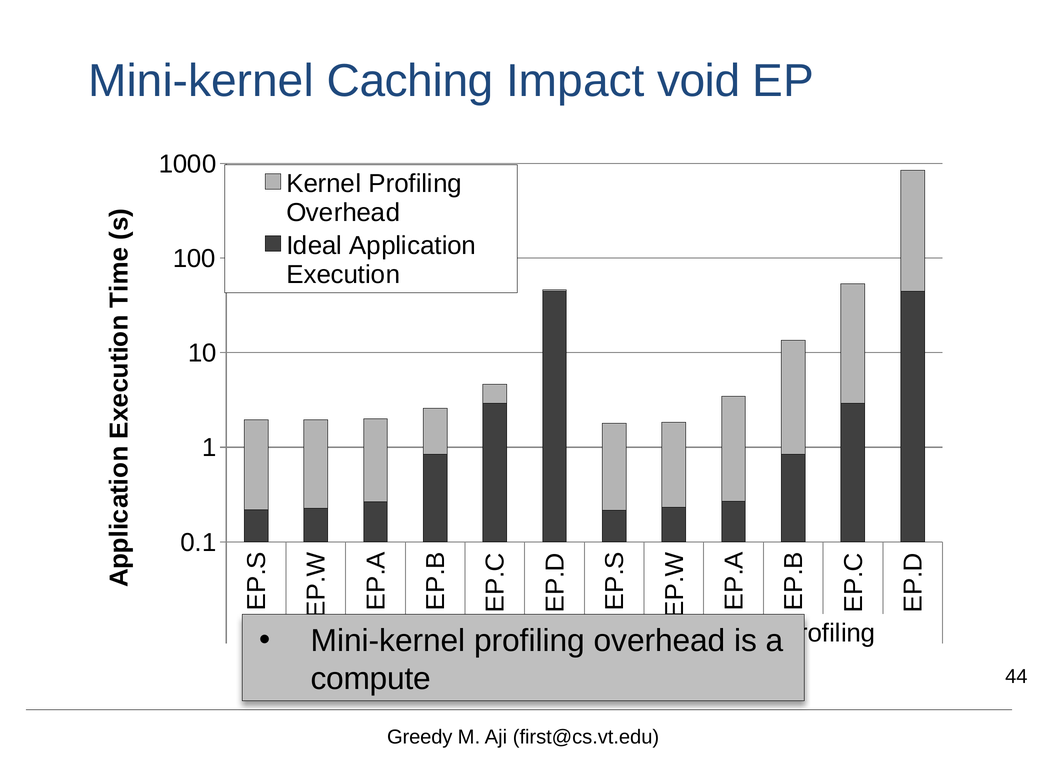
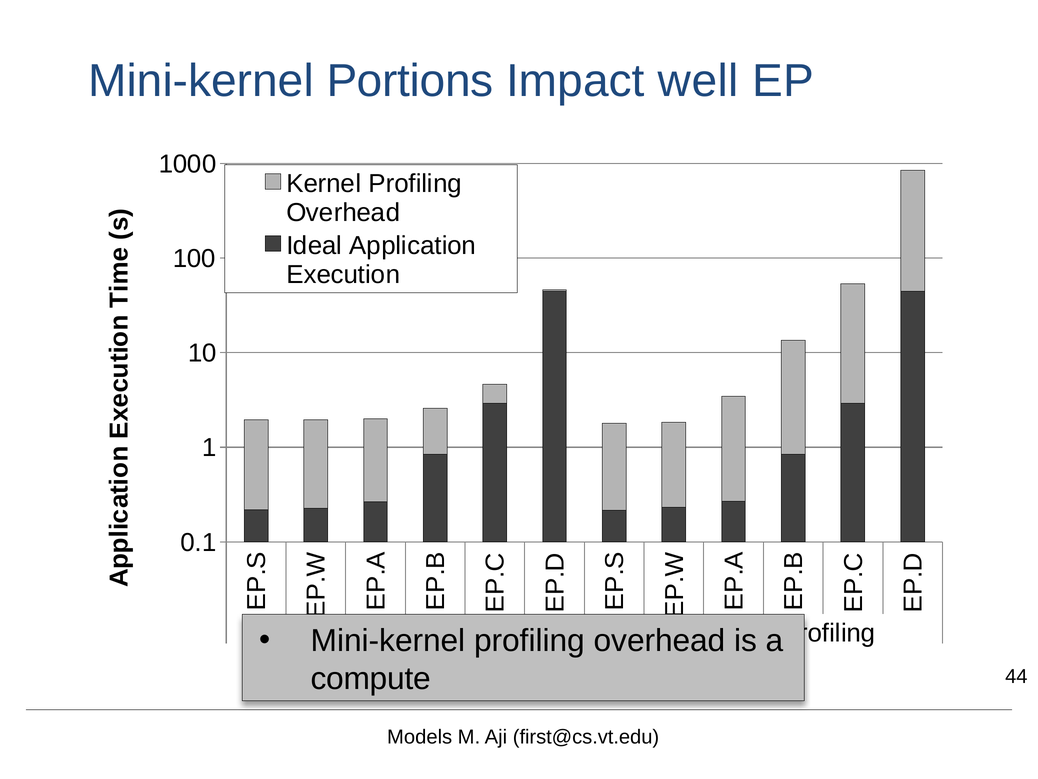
Caching: Caching -> Portions
void: void -> well
Greedy: Greedy -> Models
